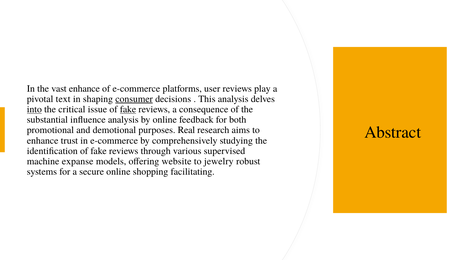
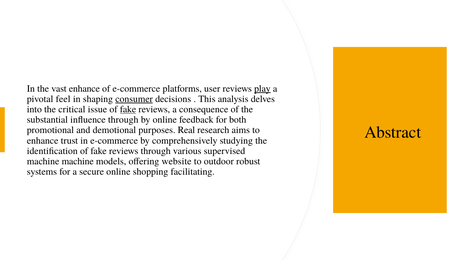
play underline: none -> present
text: text -> feel
into underline: present -> none
influence analysis: analysis -> through
machine expanse: expanse -> machine
jewelry: jewelry -> outdoor
